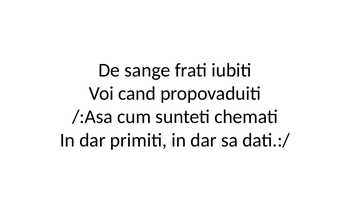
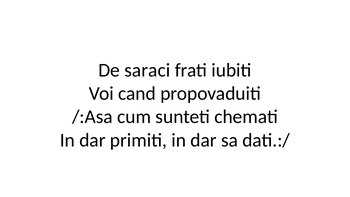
sange: sange -> saraci
